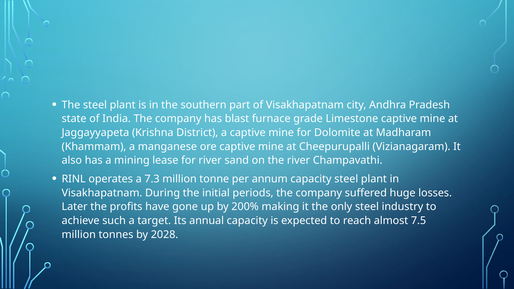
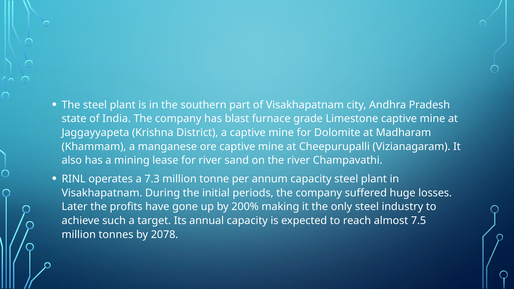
2028: 2028 -> 2078
